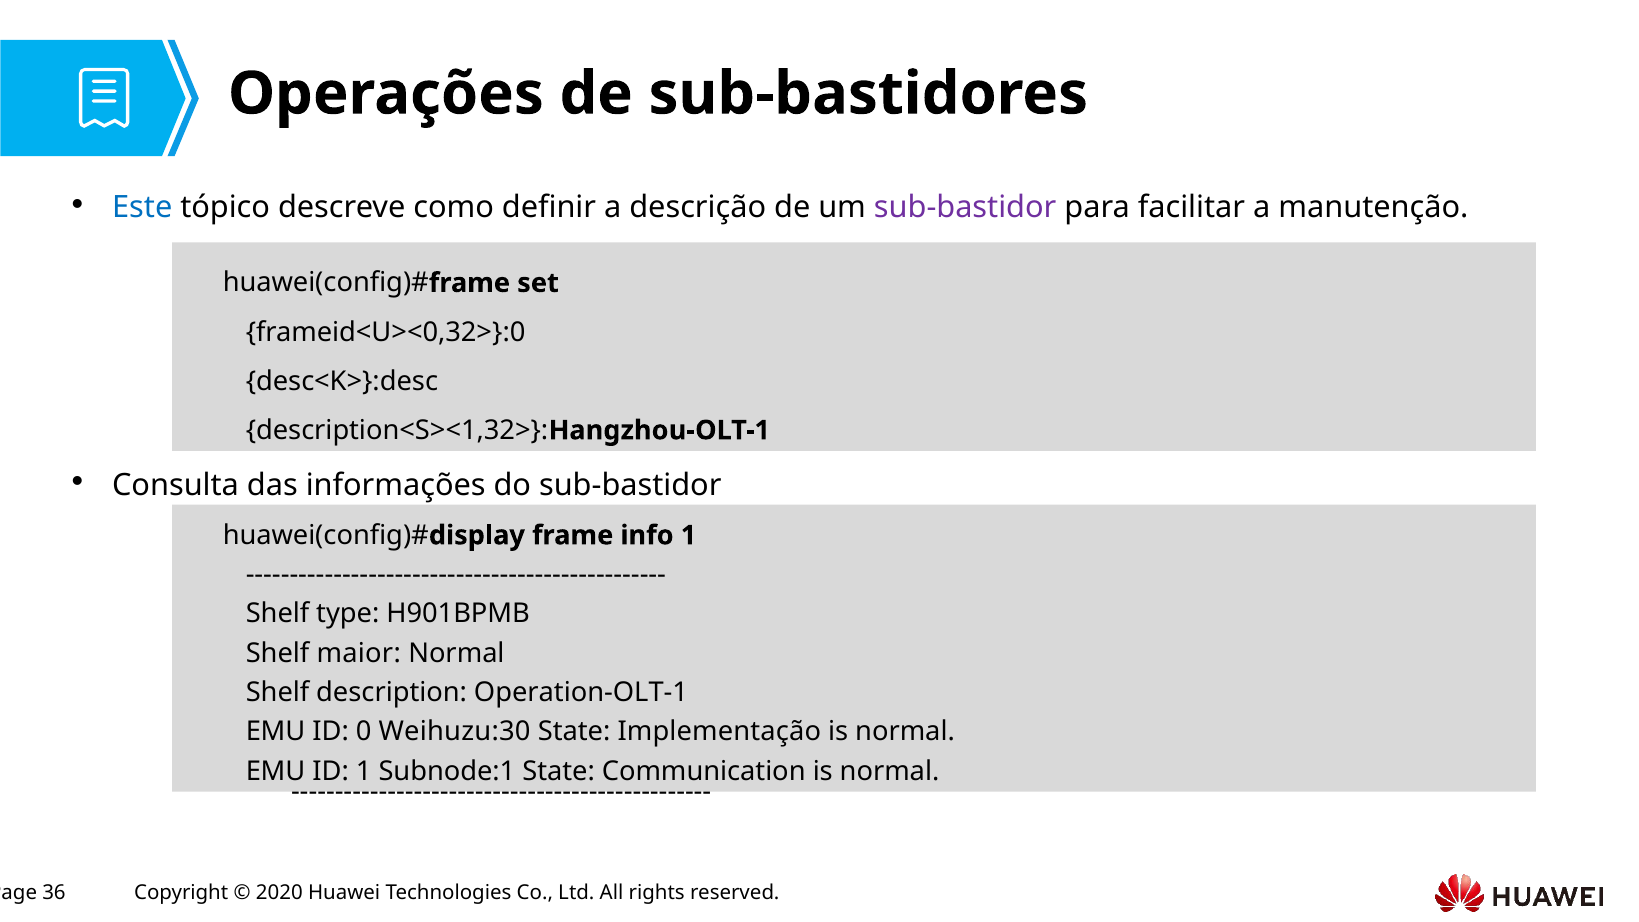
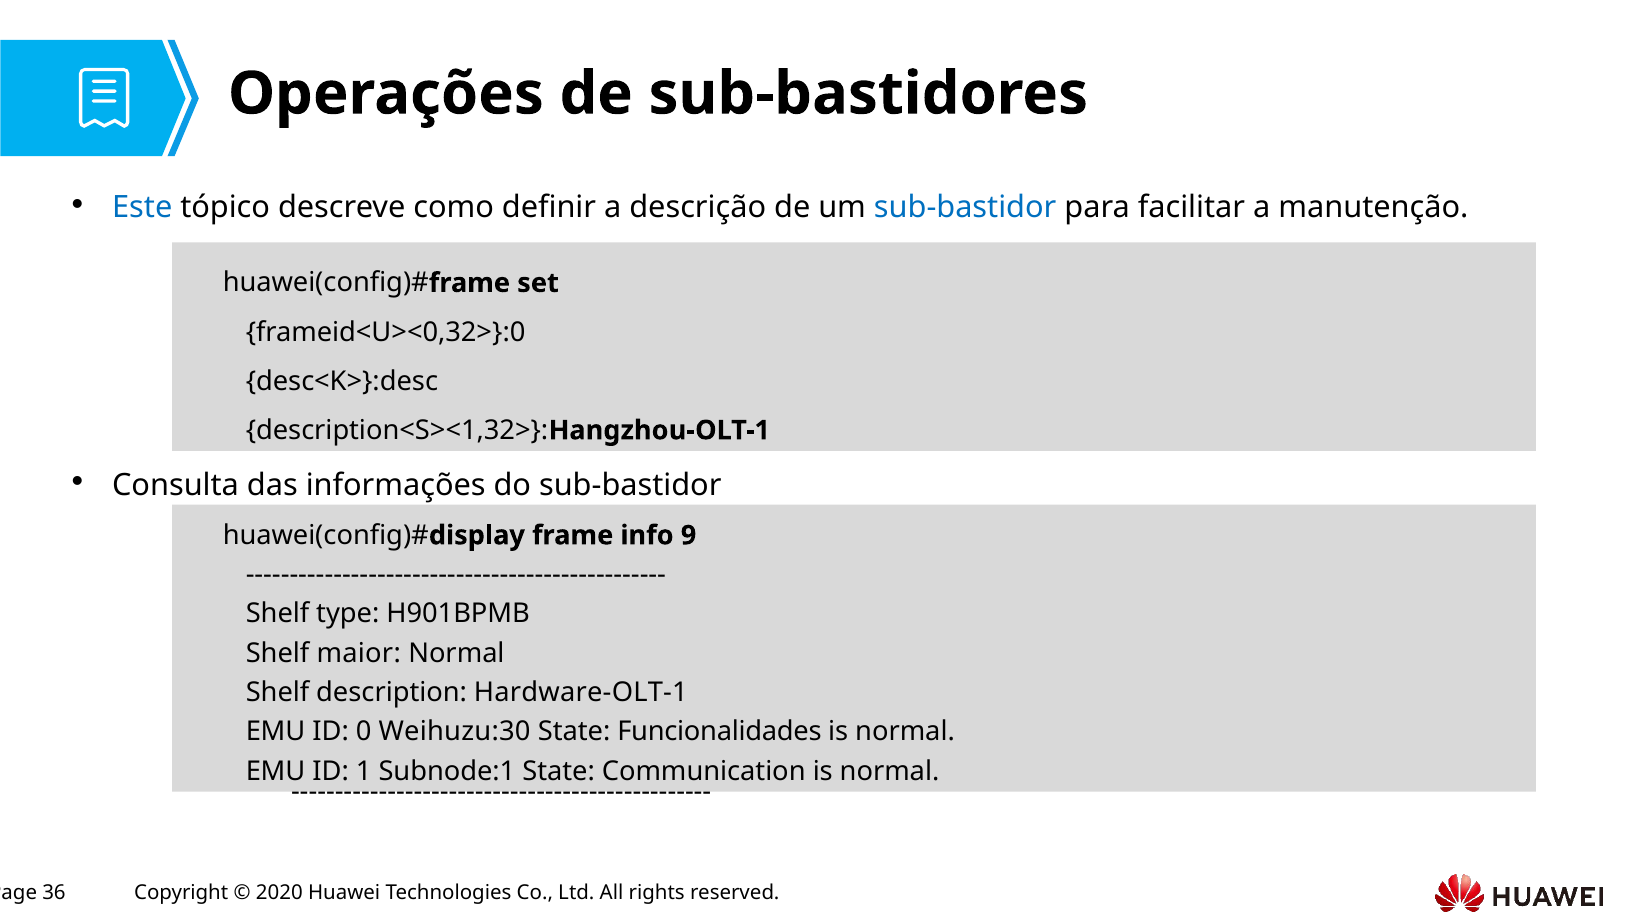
sub-bastidor at (965, 208) colour: purple -> blue
info 1: 1 -> 9
Operation-OLT-1: Operation-OLT-1 -> Hardware-OLT-1
Implementação: Implementação -> Funcionalidades
